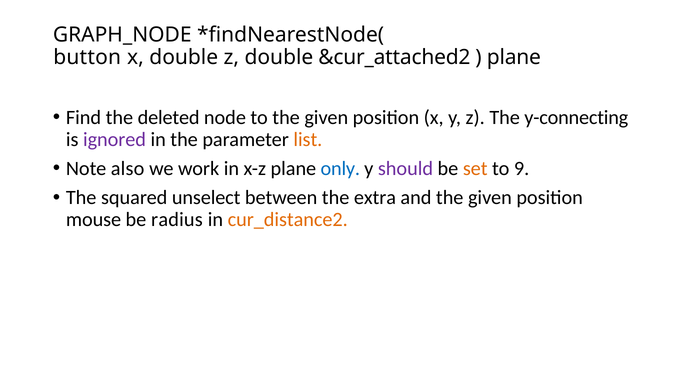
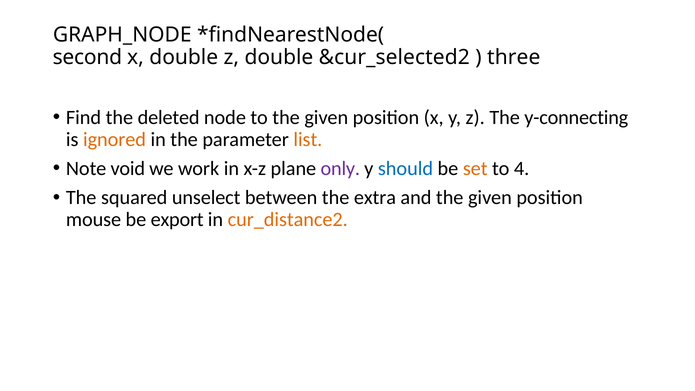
button: button -> second
&cur_attached2: &cur_attached2 -> &cur_selected2
plane at (514, 57): plane -> three
ignored colour: purple -> orange
also: also -> void
only colour: blue -> purple
should colour: purple -> blue
9: 9 -> 4
radius: radius -> export
